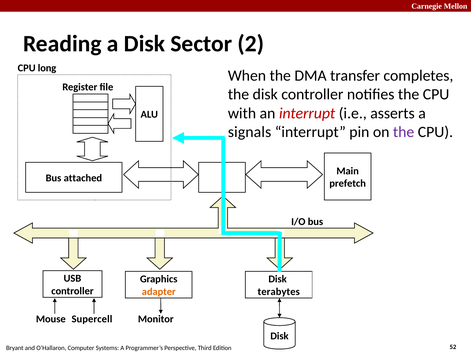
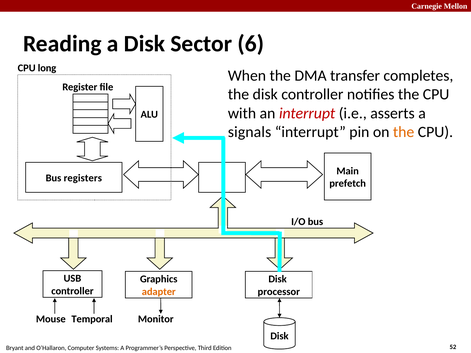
2: 2 -> 6
the at (404, 132) colour: purple -> orange
attached: attached -> registers
terabytes: terabytes -> processor
Supercell: Supercell -> Temporal
